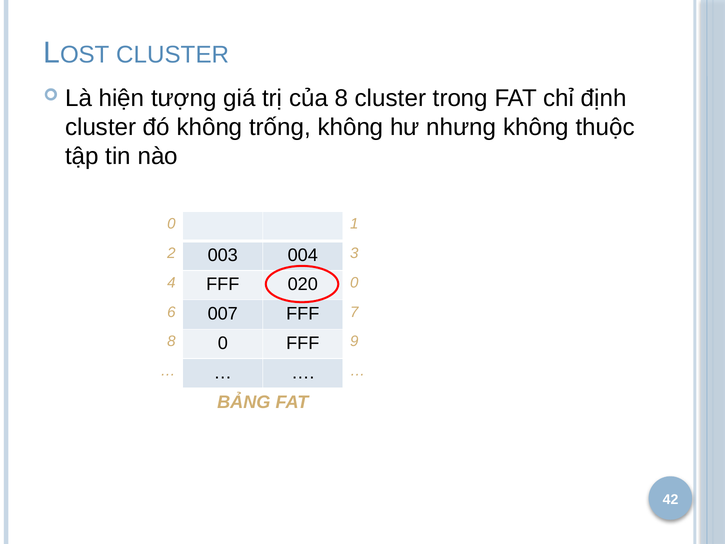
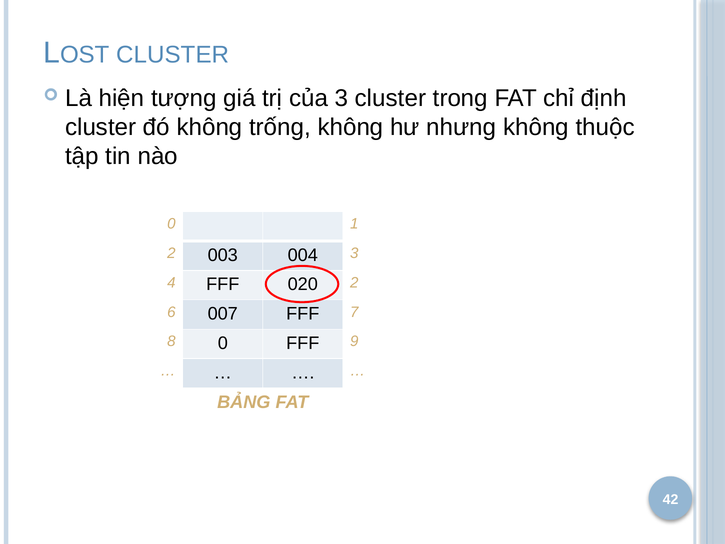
của 8: 8 -> 3
020 0: 0 -> 2
